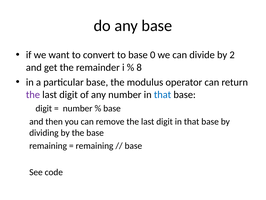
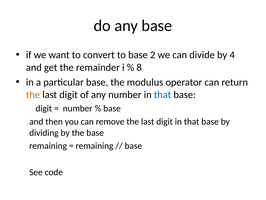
0: 0 -> 2
2: 2 -> 4
the at (33, 94) colour: purple -> orange
